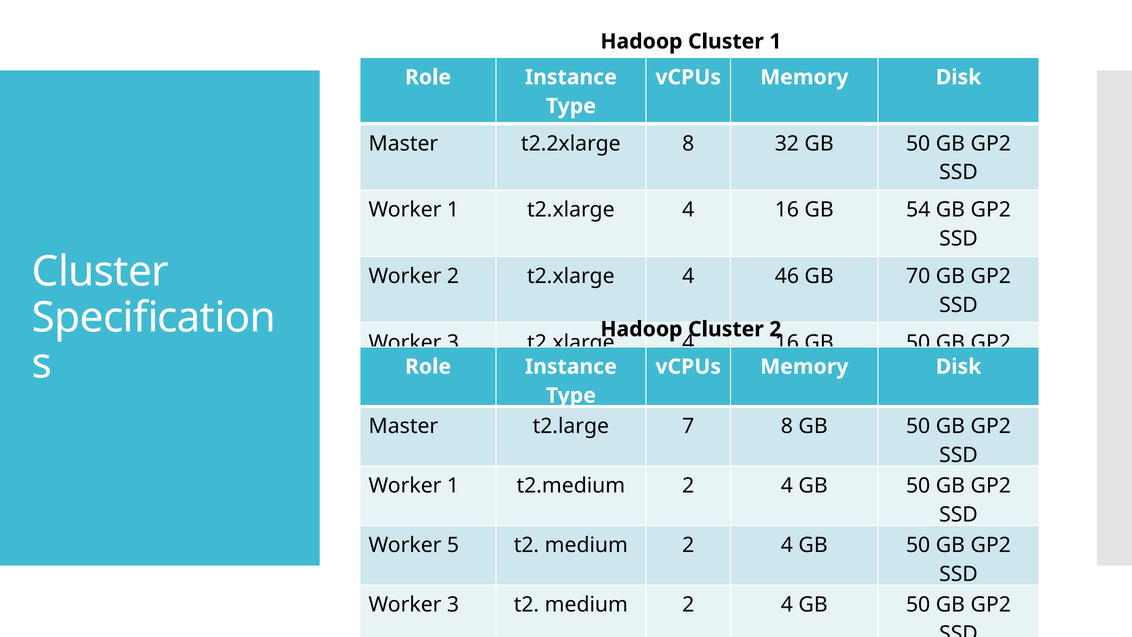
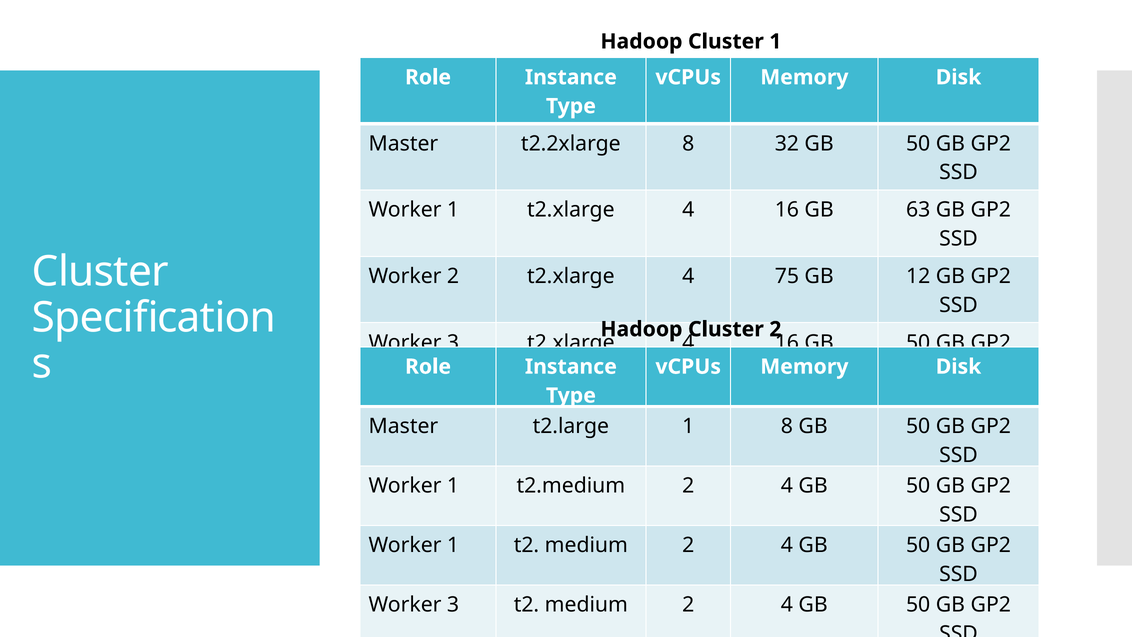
54: 54 -> 63
46: 46 -> 75
70: 70 -> 12
t2.large 7: 7 -> 1
5 at (453, 545): 5 -> 1
